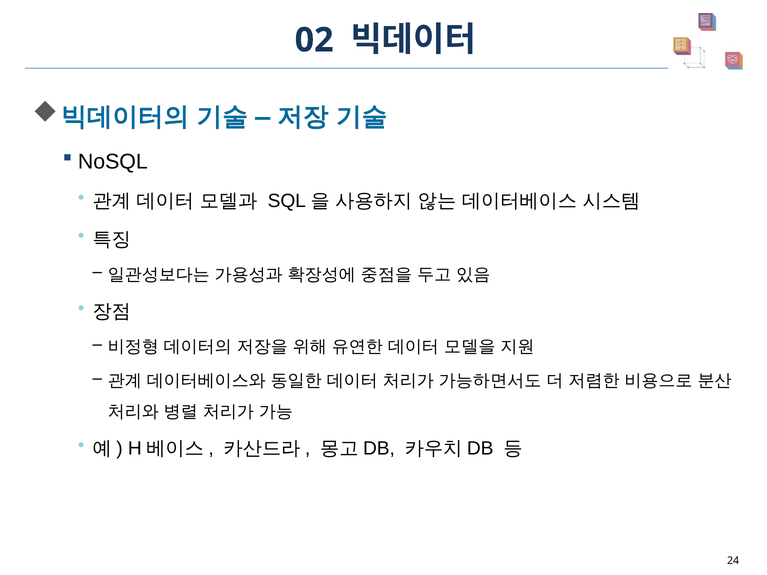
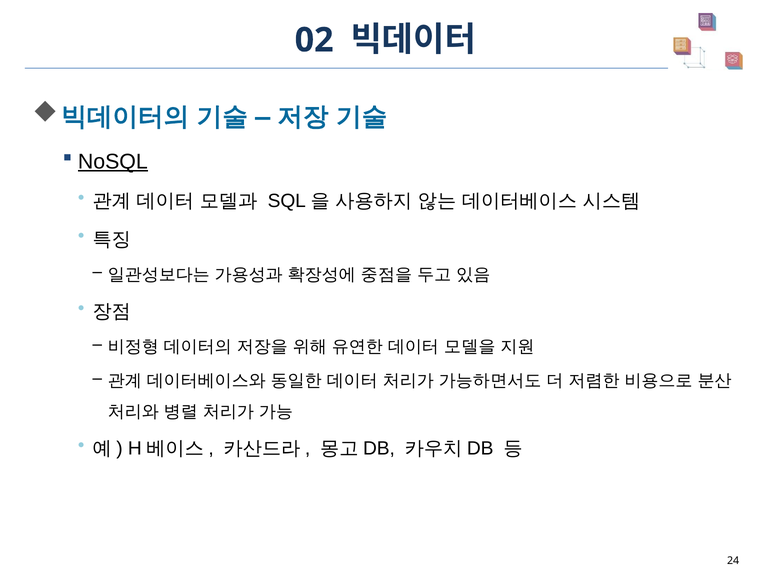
NoSQL underline: none -> present
